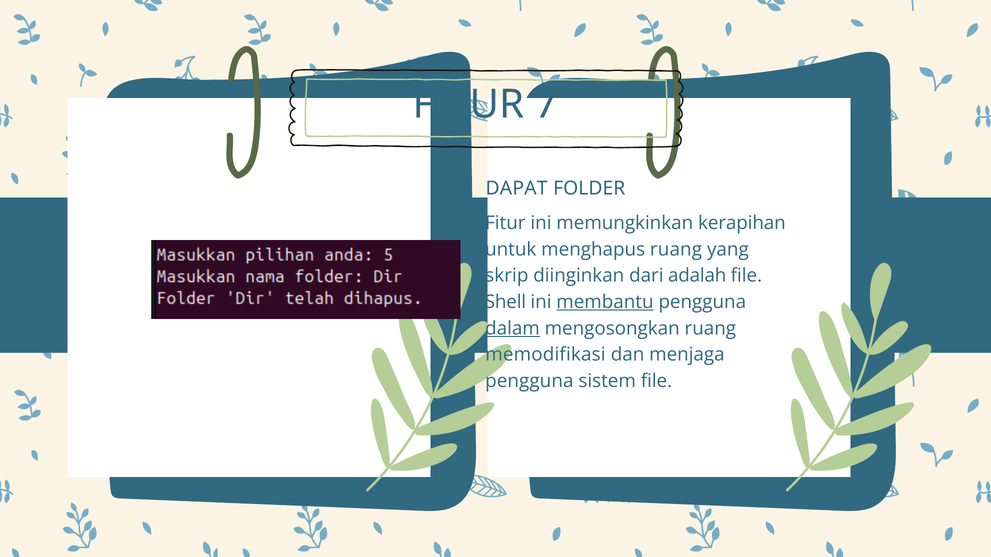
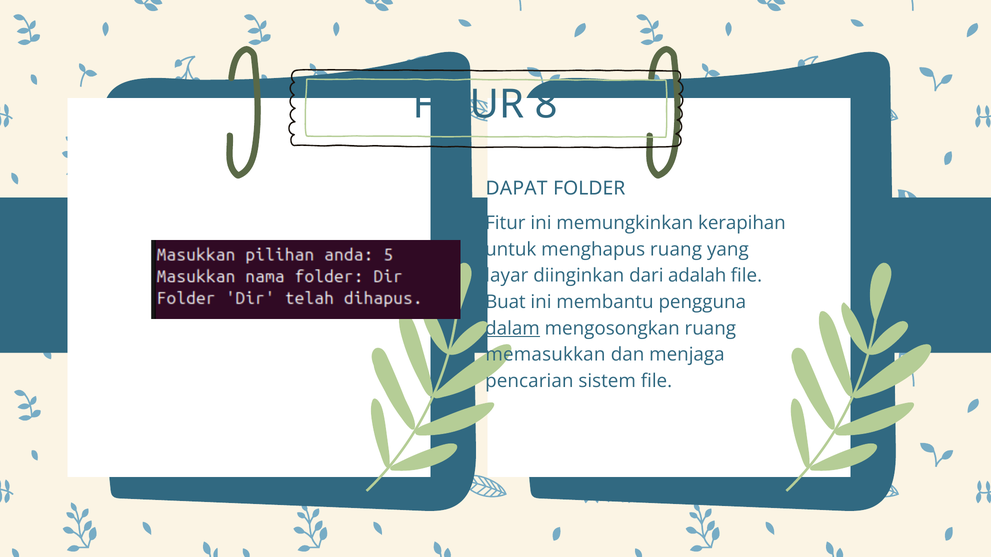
7: 7 -> 8
skrip: skrip -> layar
Shell: Shell -> Buat
membantu underline: present -> none
memodifikasi: memodifikasi -> memasukkan
pengguna at (529, 381): pengguna -> pencarian
